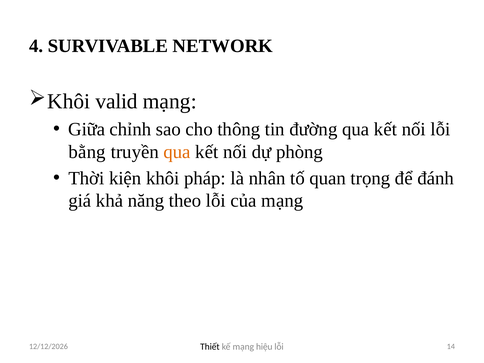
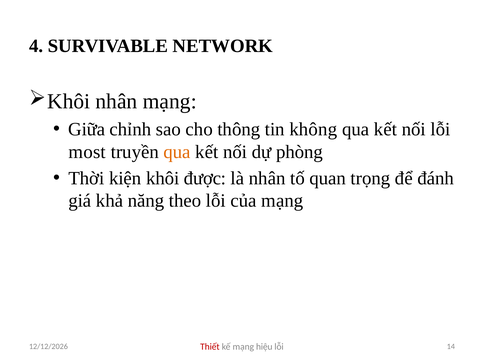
Khôi valid: valid -> nhân
đường: đường -> không
bằng: bằng -> most
pháp: pháp -> được
Thiết colour: black -> red
